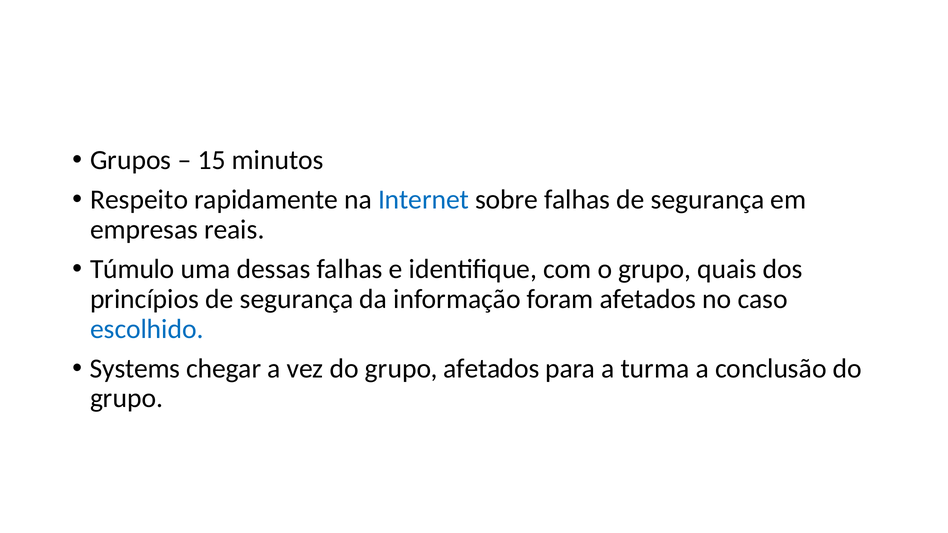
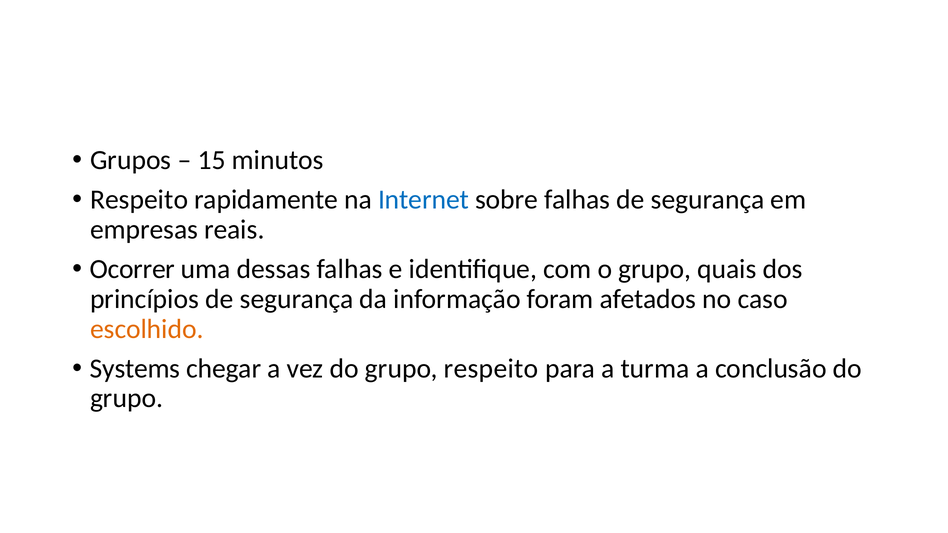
Túmulo: Túmulo -> Ocorrer
escolhido colour: blue -> orange
grupo afetados: afetados -> respeito
